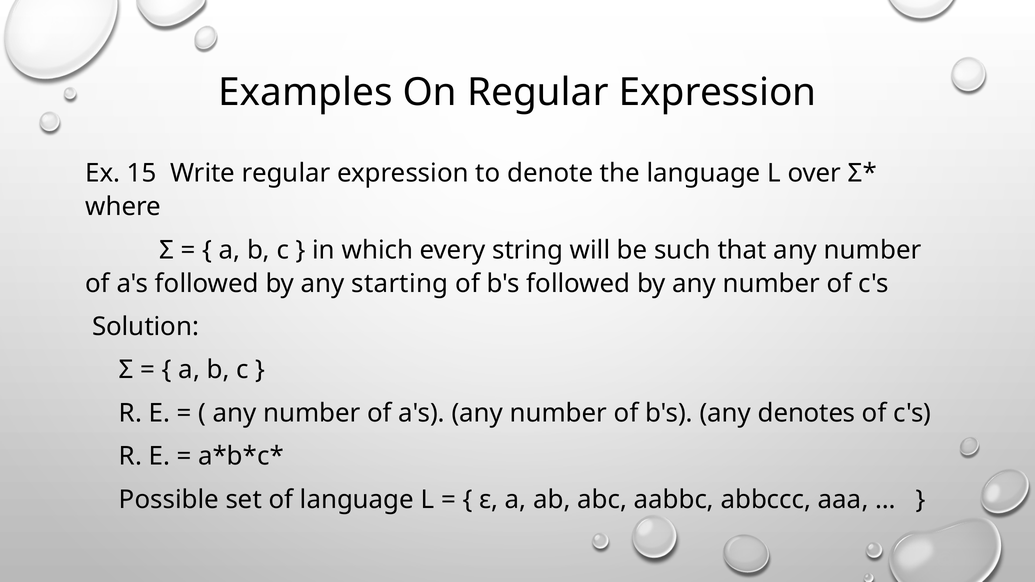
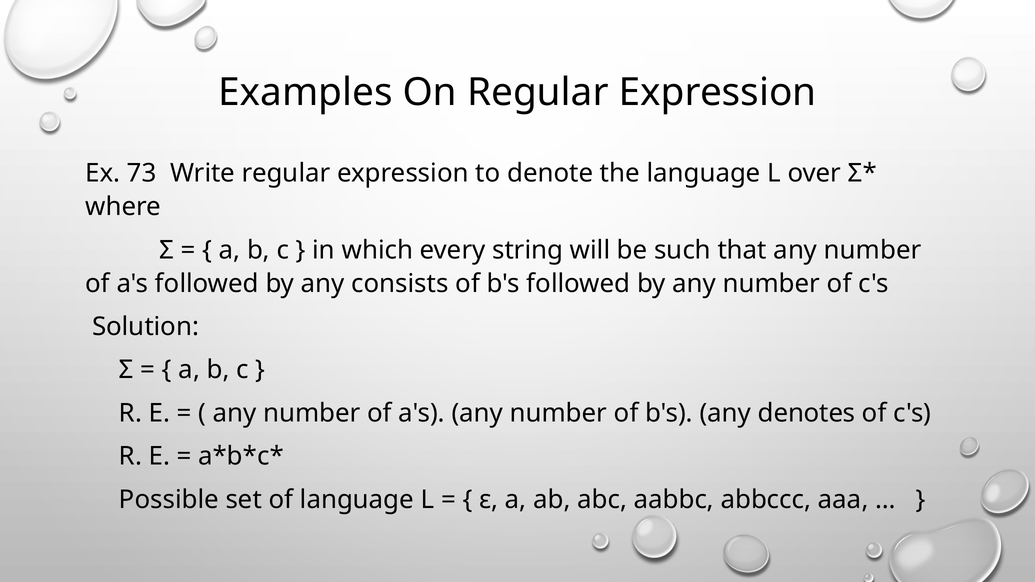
15: 15 -> 73
starting: starting -> consists
